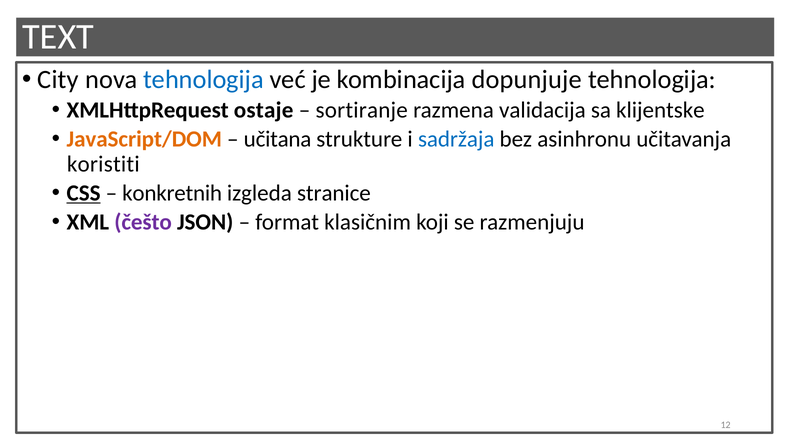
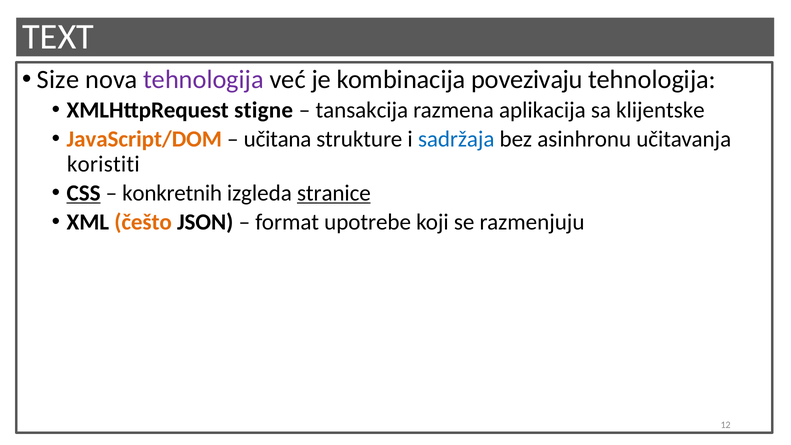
City: City -> Size
tehnologija at (203, 79) colour: blue -> purple
dopunjuje: dopunjuje -> povezivaju
ostaje: ostaje -> stigne
sortiranje: sortiranje -> tansakcija
validacija: validacija -> aplikacija
stranice underline: none -> present
češto colour: purple -> orange
klasičnim: klasičnim -> upotrebe
